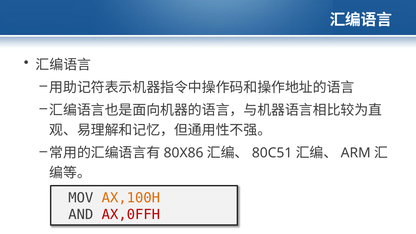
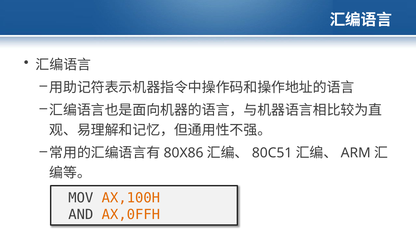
AX,0FFH colour: red -> orange
